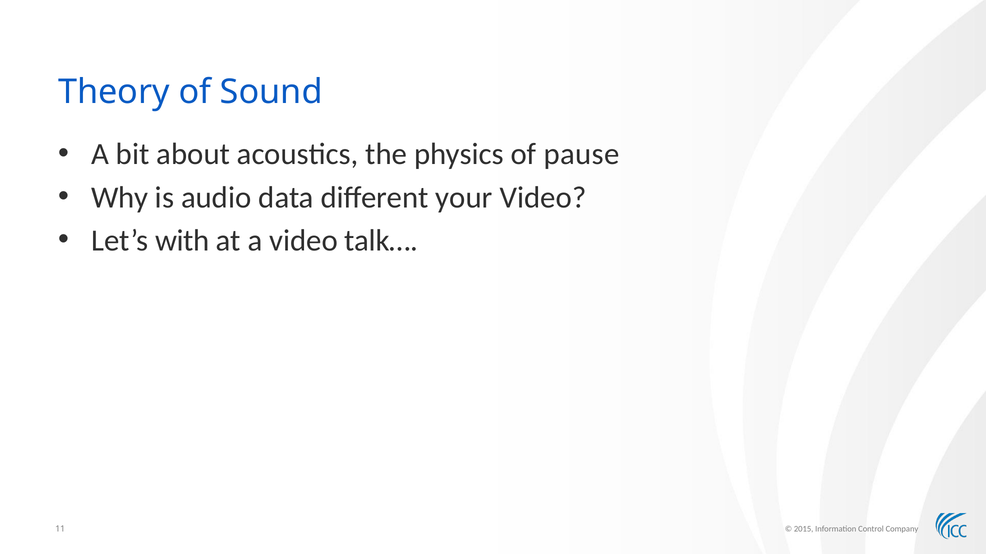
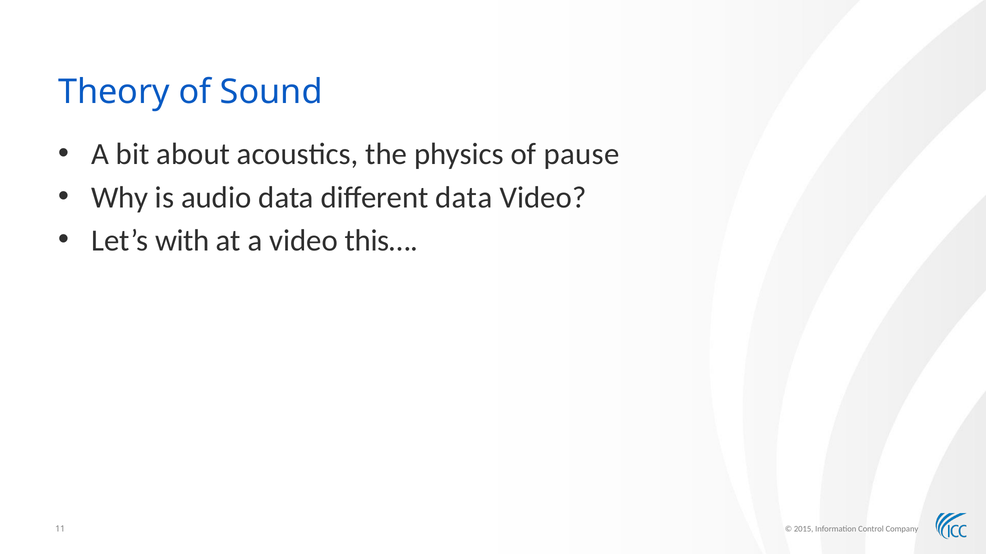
different your: your -> data
talk…: talk… -> this…
